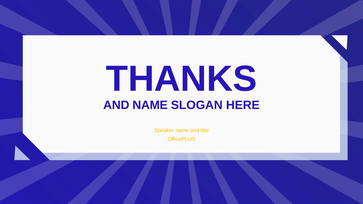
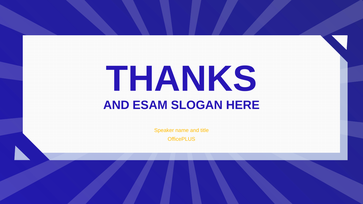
AND NAME: NAME -> ESAM
